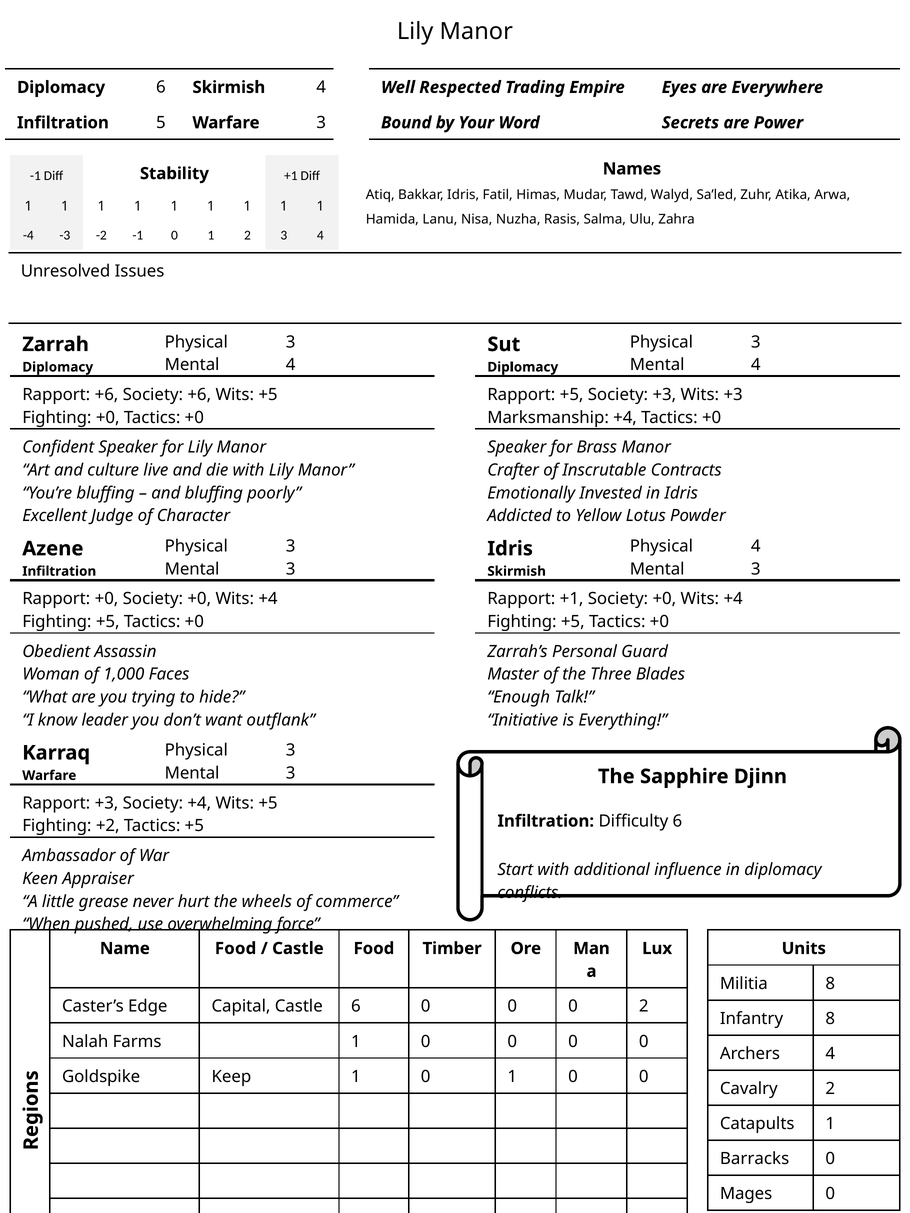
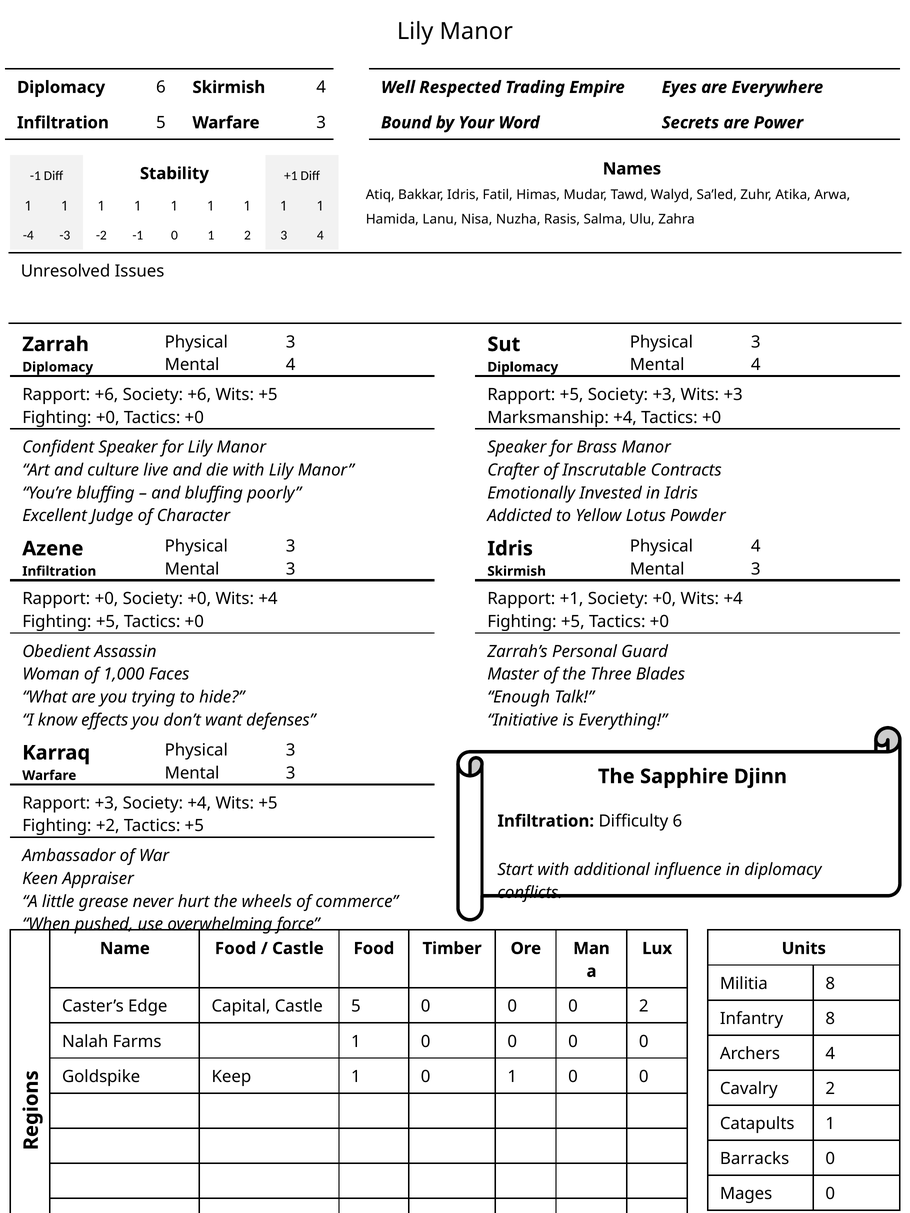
leader: leader -> effects
outflank: outflank -> defenses
Castle 6: 6 -> 5
